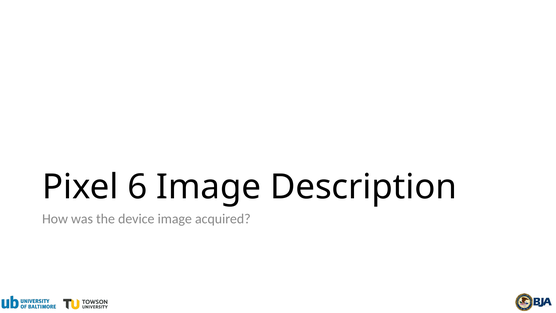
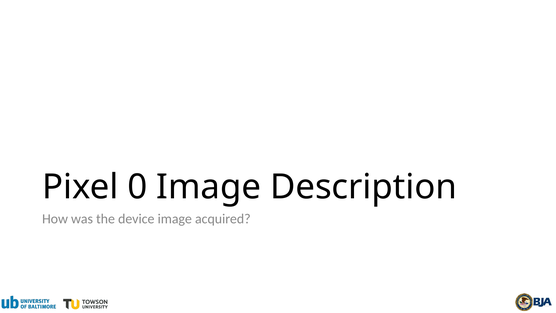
6: 6 -> 0
